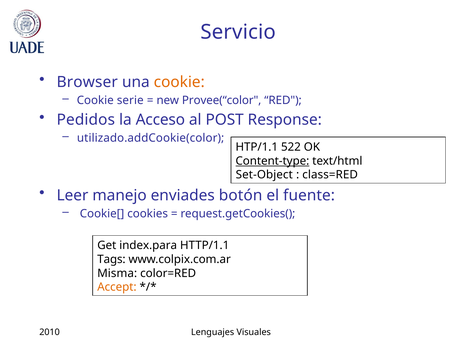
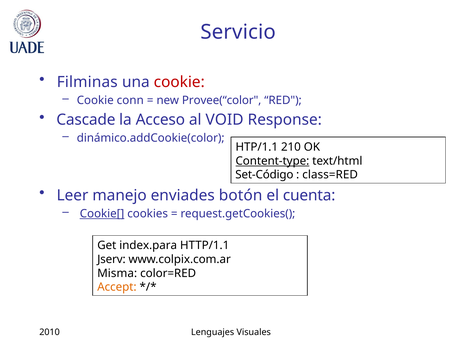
Browser: Browser -> Filminas
cookie at (179, 82) colour: orange -> red
serie: serie -> conn
Pedidos: Pedidos -> Cascade
POST: POST -> VOID
utilizado.addCookie(color: utilizado.addCookie(color -> dinámico.addCookie(color
522: 522 -> 210
Set-Object: Set-Object -> Set-Código
fuente: fuente -> cuenta
Cookie[ underline: none -> present
Tags: Tags -> Jserv
